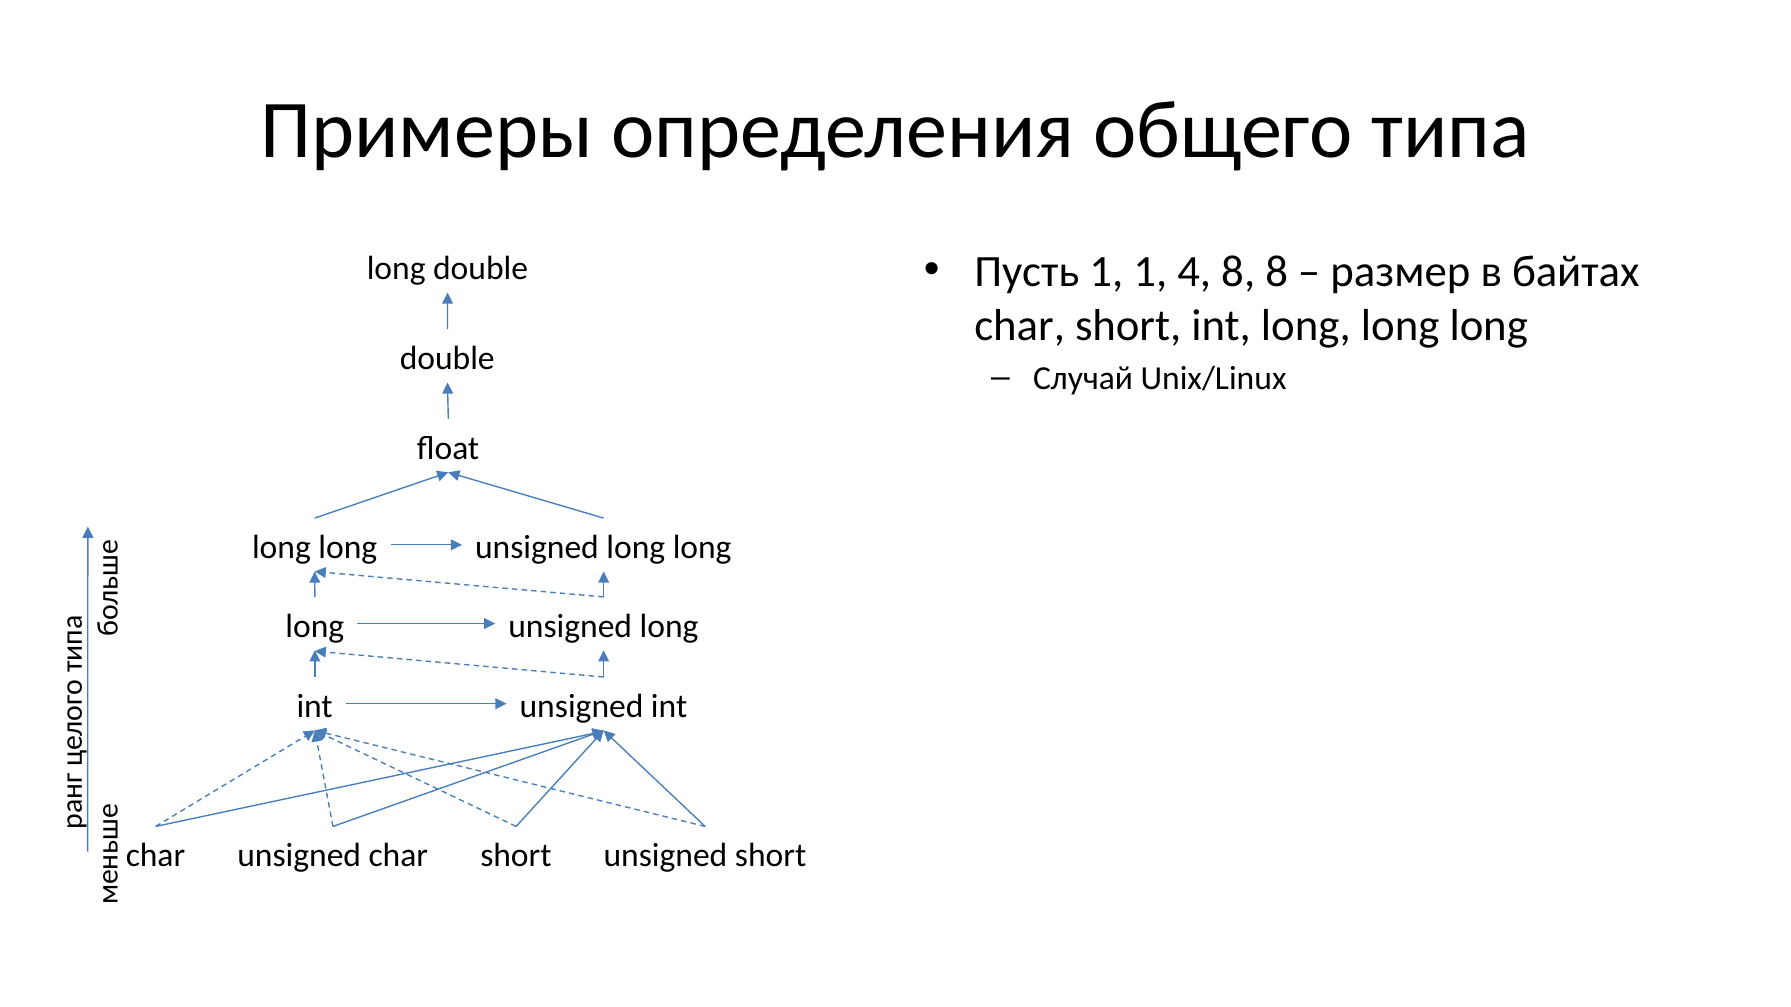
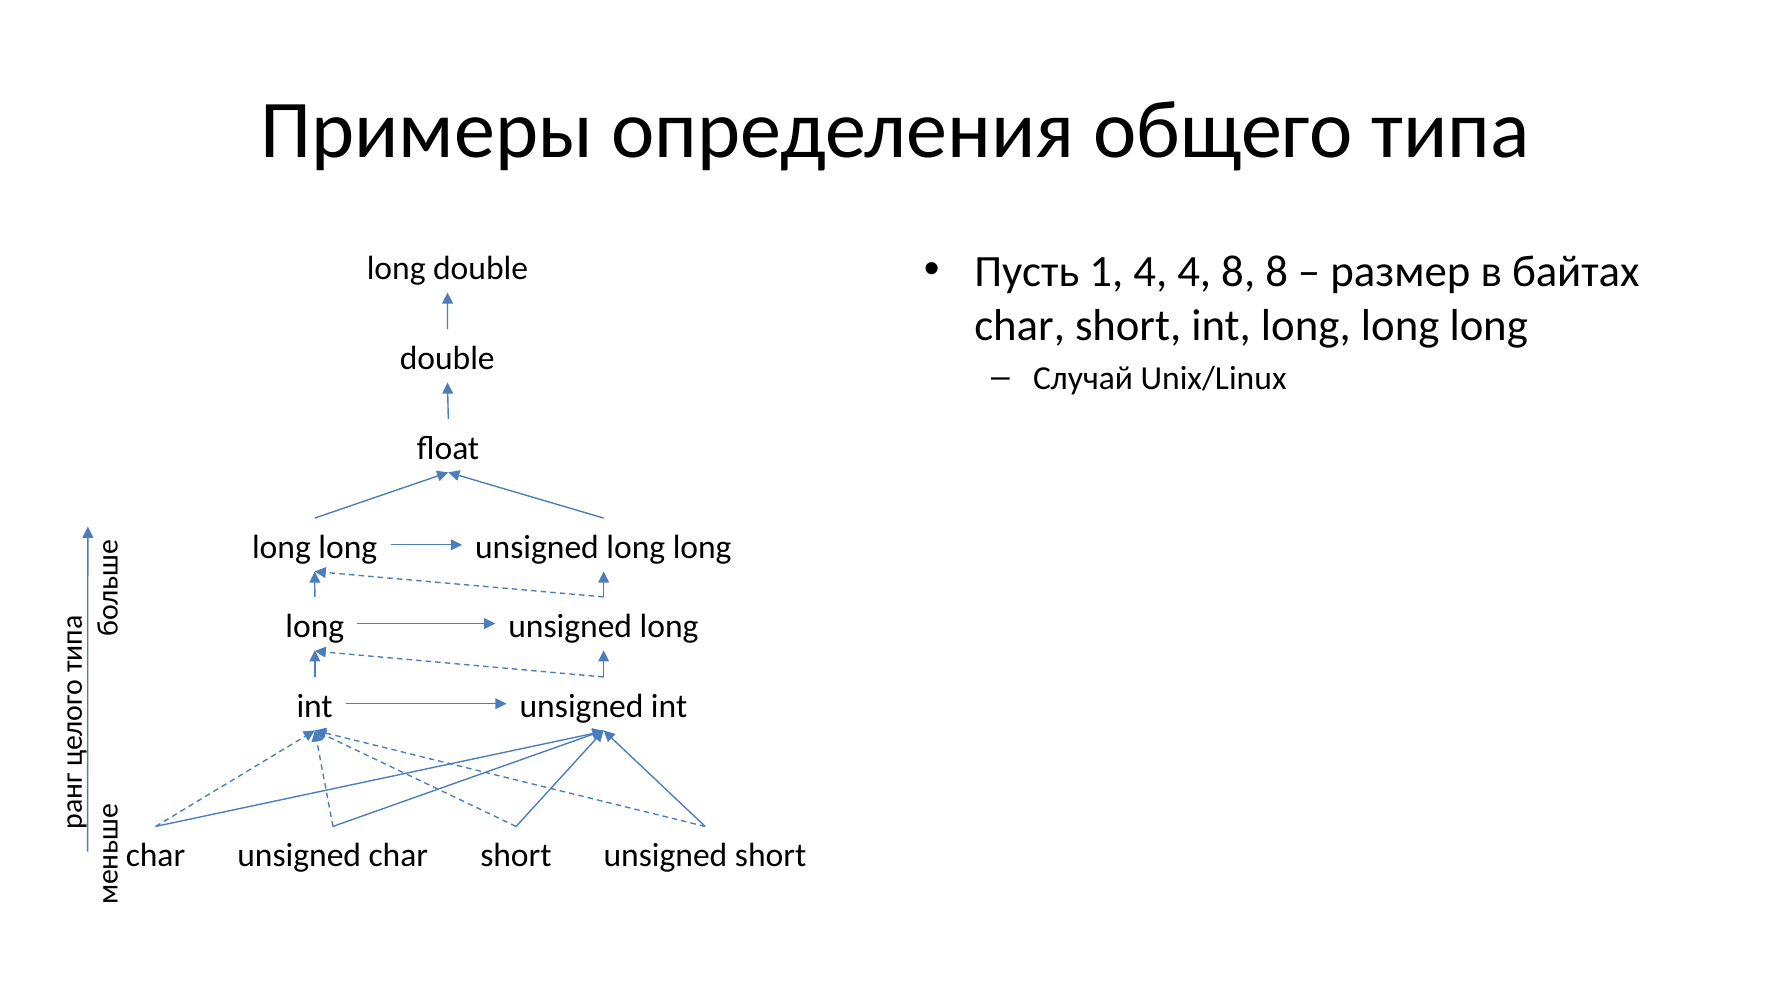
1 1: 1 -> 4
